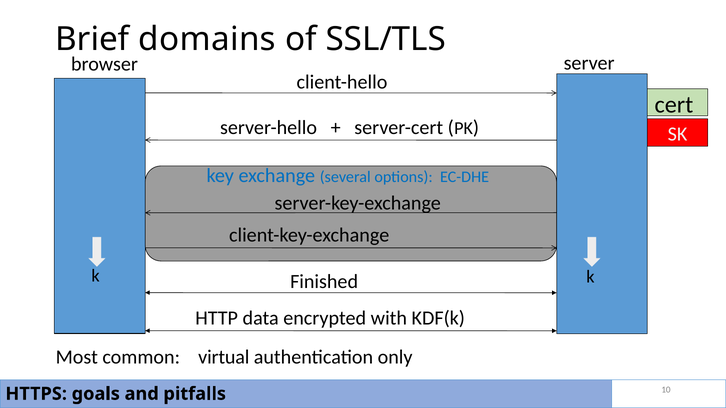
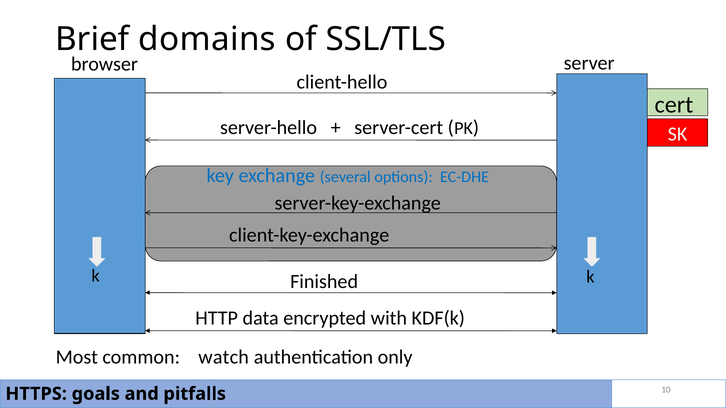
virtual: virtual -> watch
